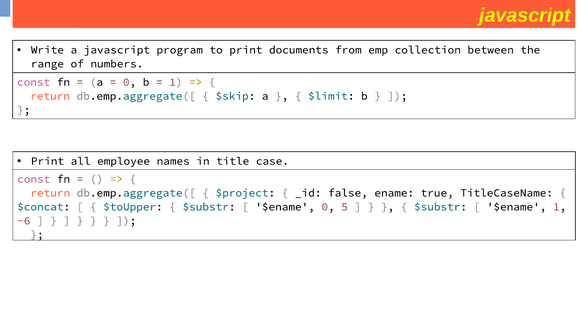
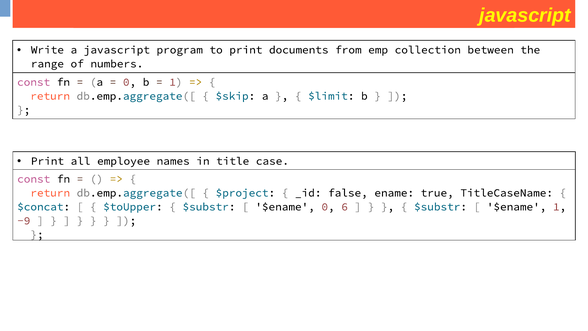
5: 5 -> 6
-6: -6 -> -9
